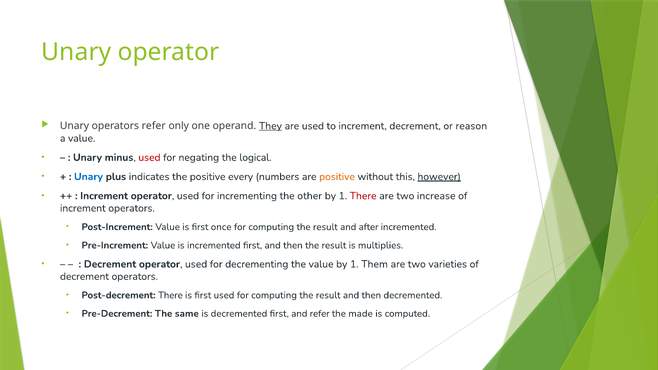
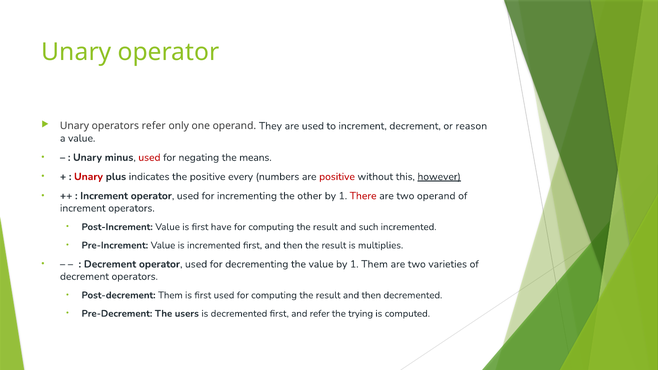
They underline: present -> none
logical: logical -> means
Unary at (88, 177) colour: blue -> red
positive at (337, 177) colour: orange -> red
two increase: increase -> operand
once: once -> have
after: after -> such
Post-decrement There: There -> Them
same: same -> users
made: made -> trying
